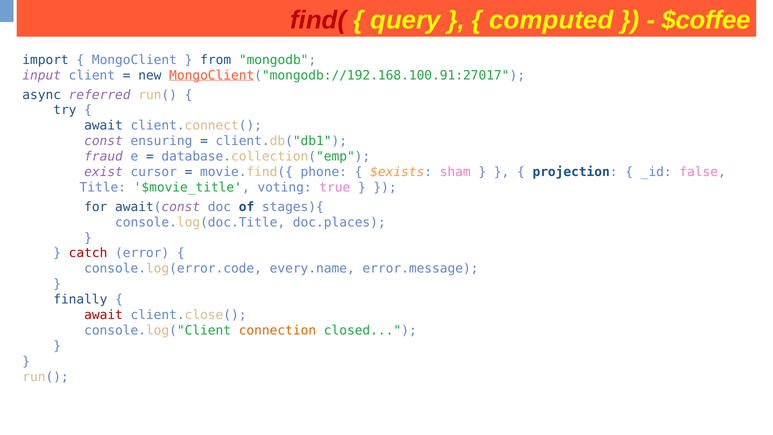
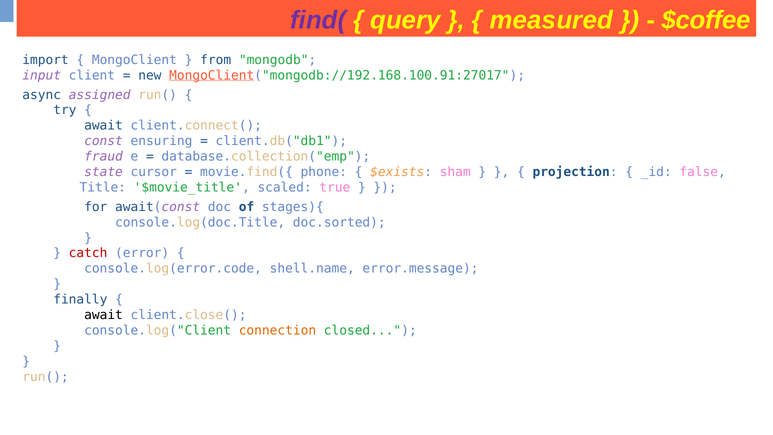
find( colour: red -> purple
computed: computed -> measured
referred: referred -> assigned
exist: exist -> state
voting: voting -> scaled
doc.places: doc.places -> doc.sorted
every.name: every.name -> shell.name
await at (104, 315) colour: red -> black
